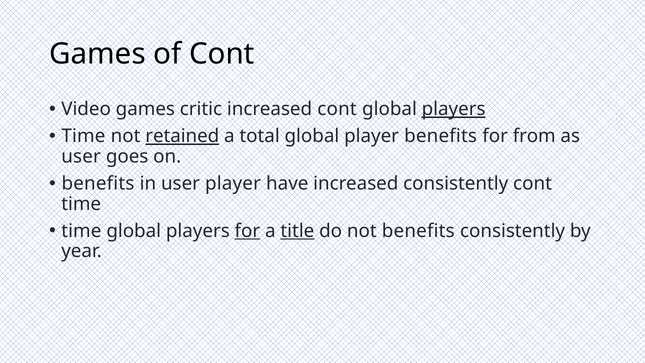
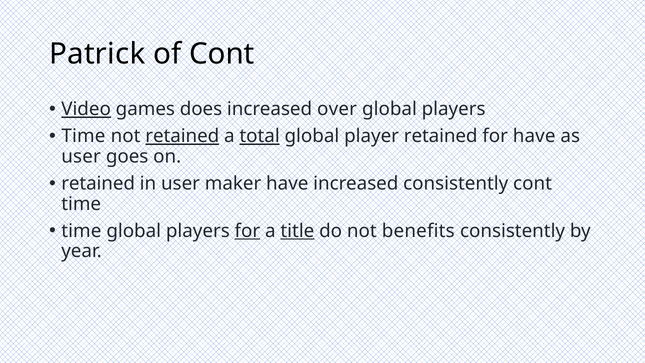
Games at (97, 54): Games -> Patrick
Video underline: none -> present
critic: critic -> does
increased cont: cont -> over
players at (454, 109) underline: present -> none
total underline: none -> present
player benefits: benefits -> retained
for from: from -> have
benefits at (98, 183): benefits -> retained
user player: player -> maker
